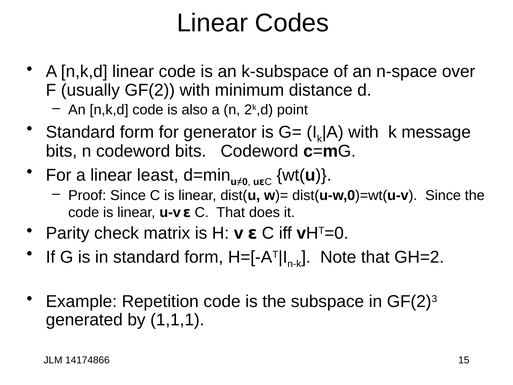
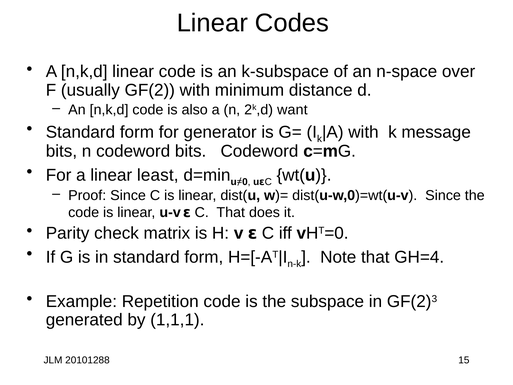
point: point -> want
GH=2: GH=2 -> GH=4
14174866: 14174866 -> 20101288
